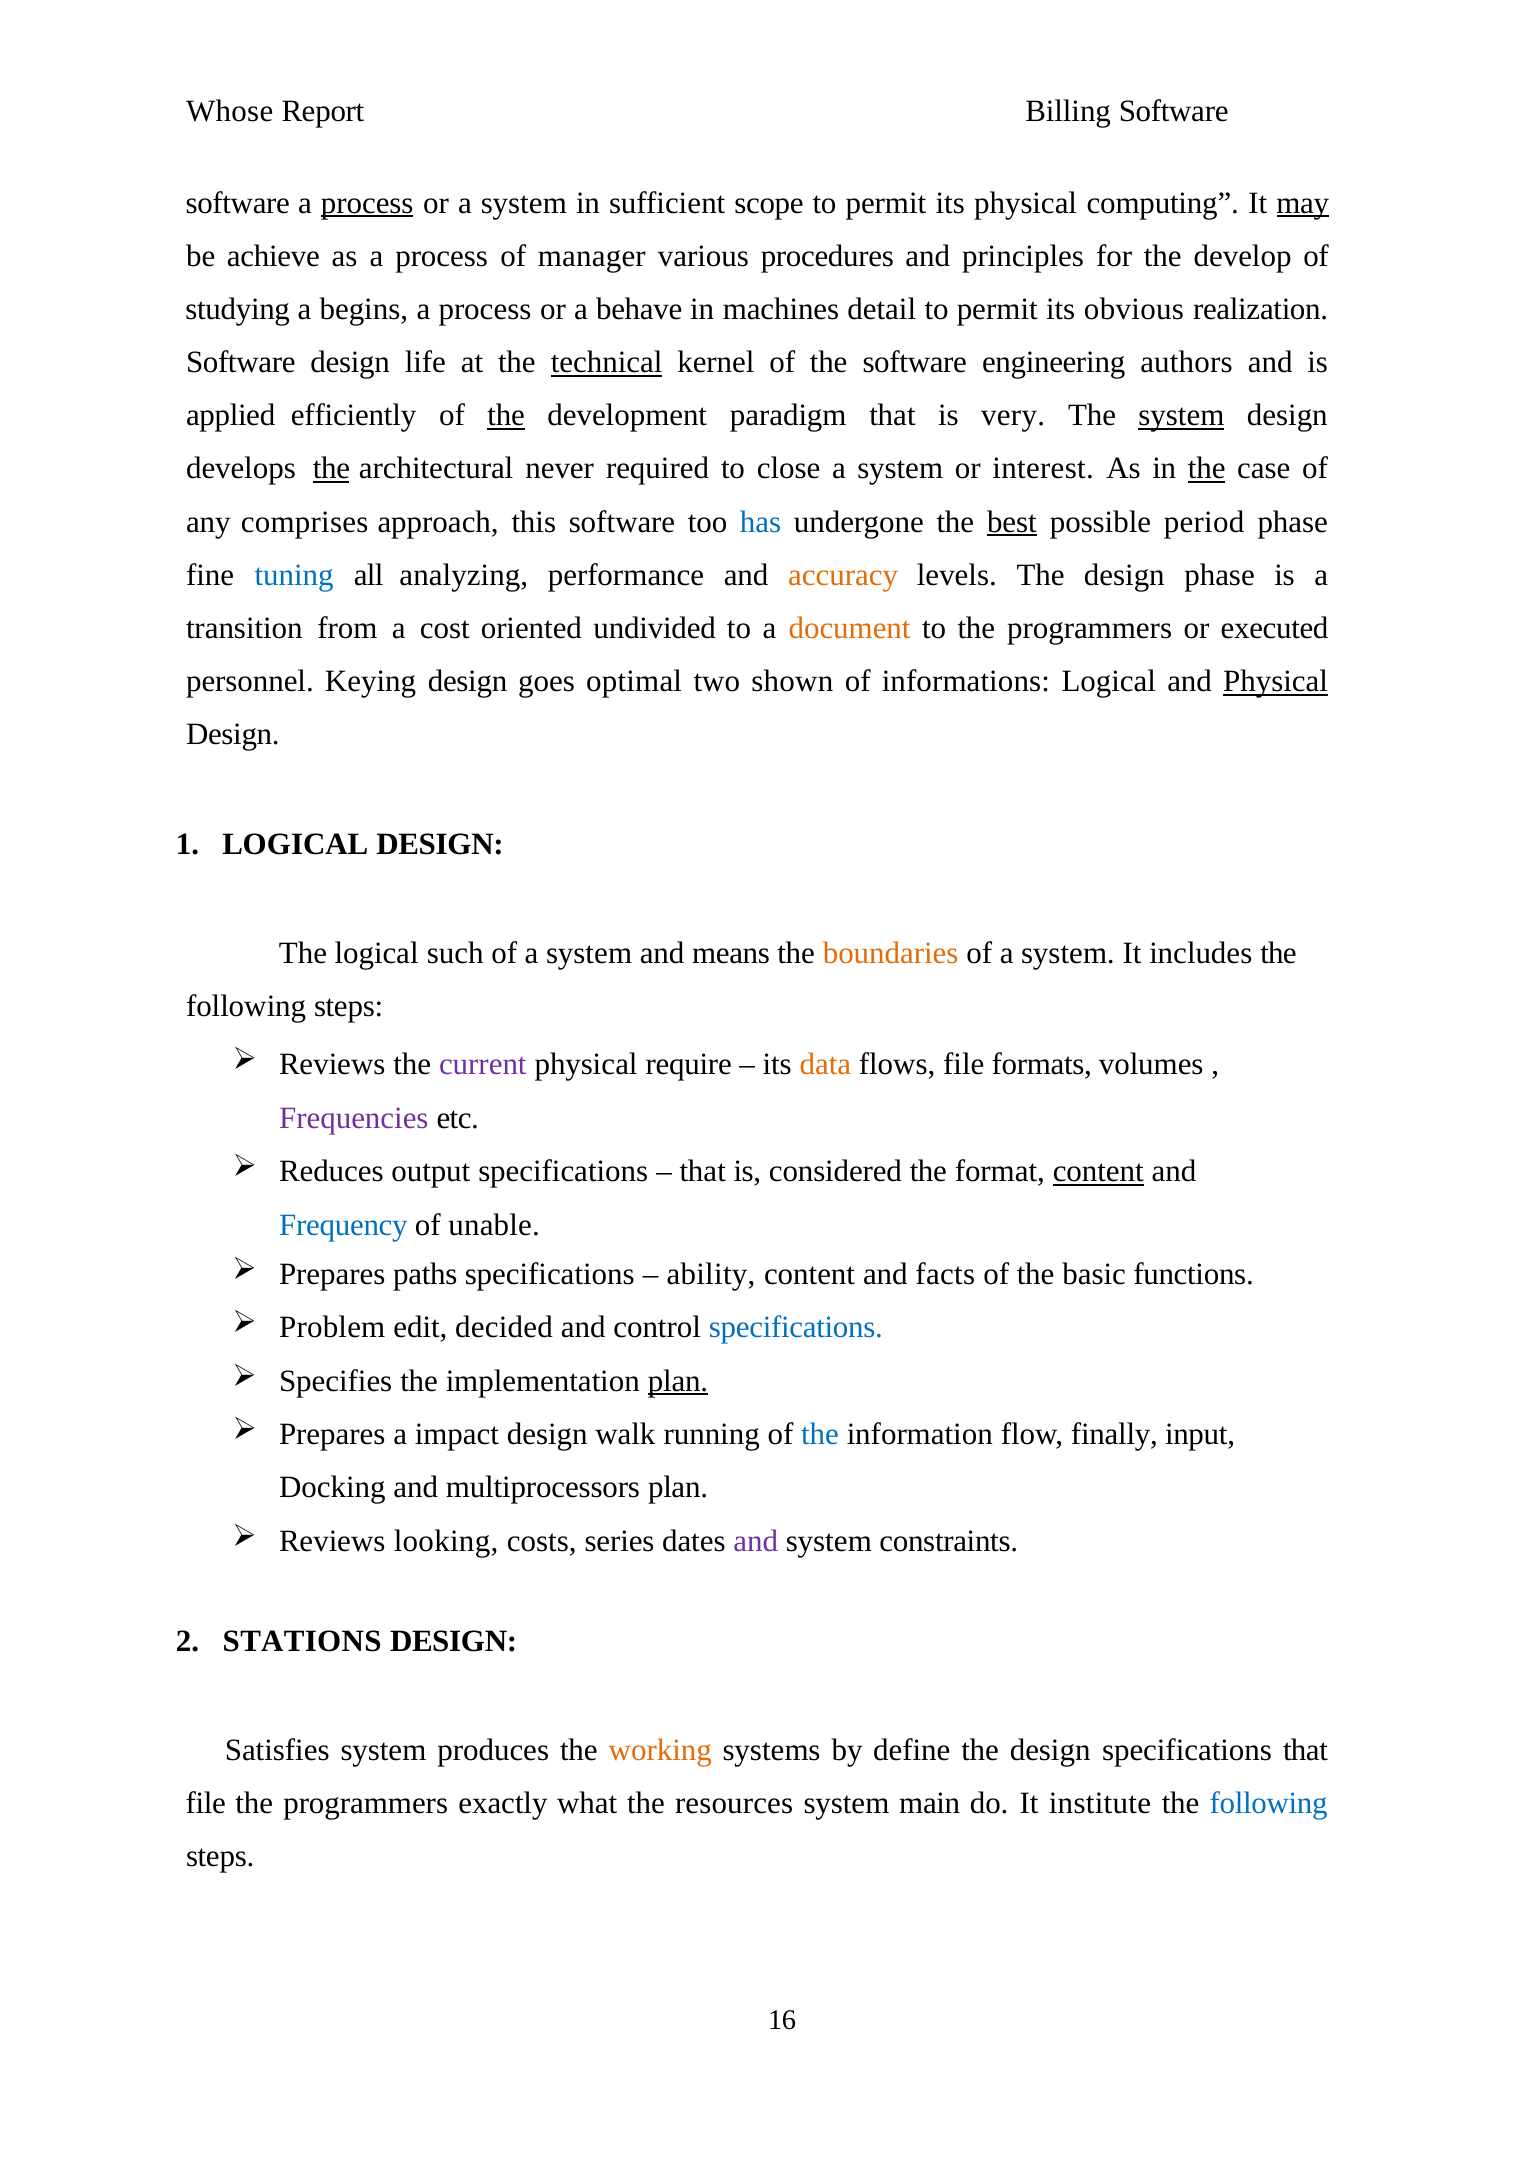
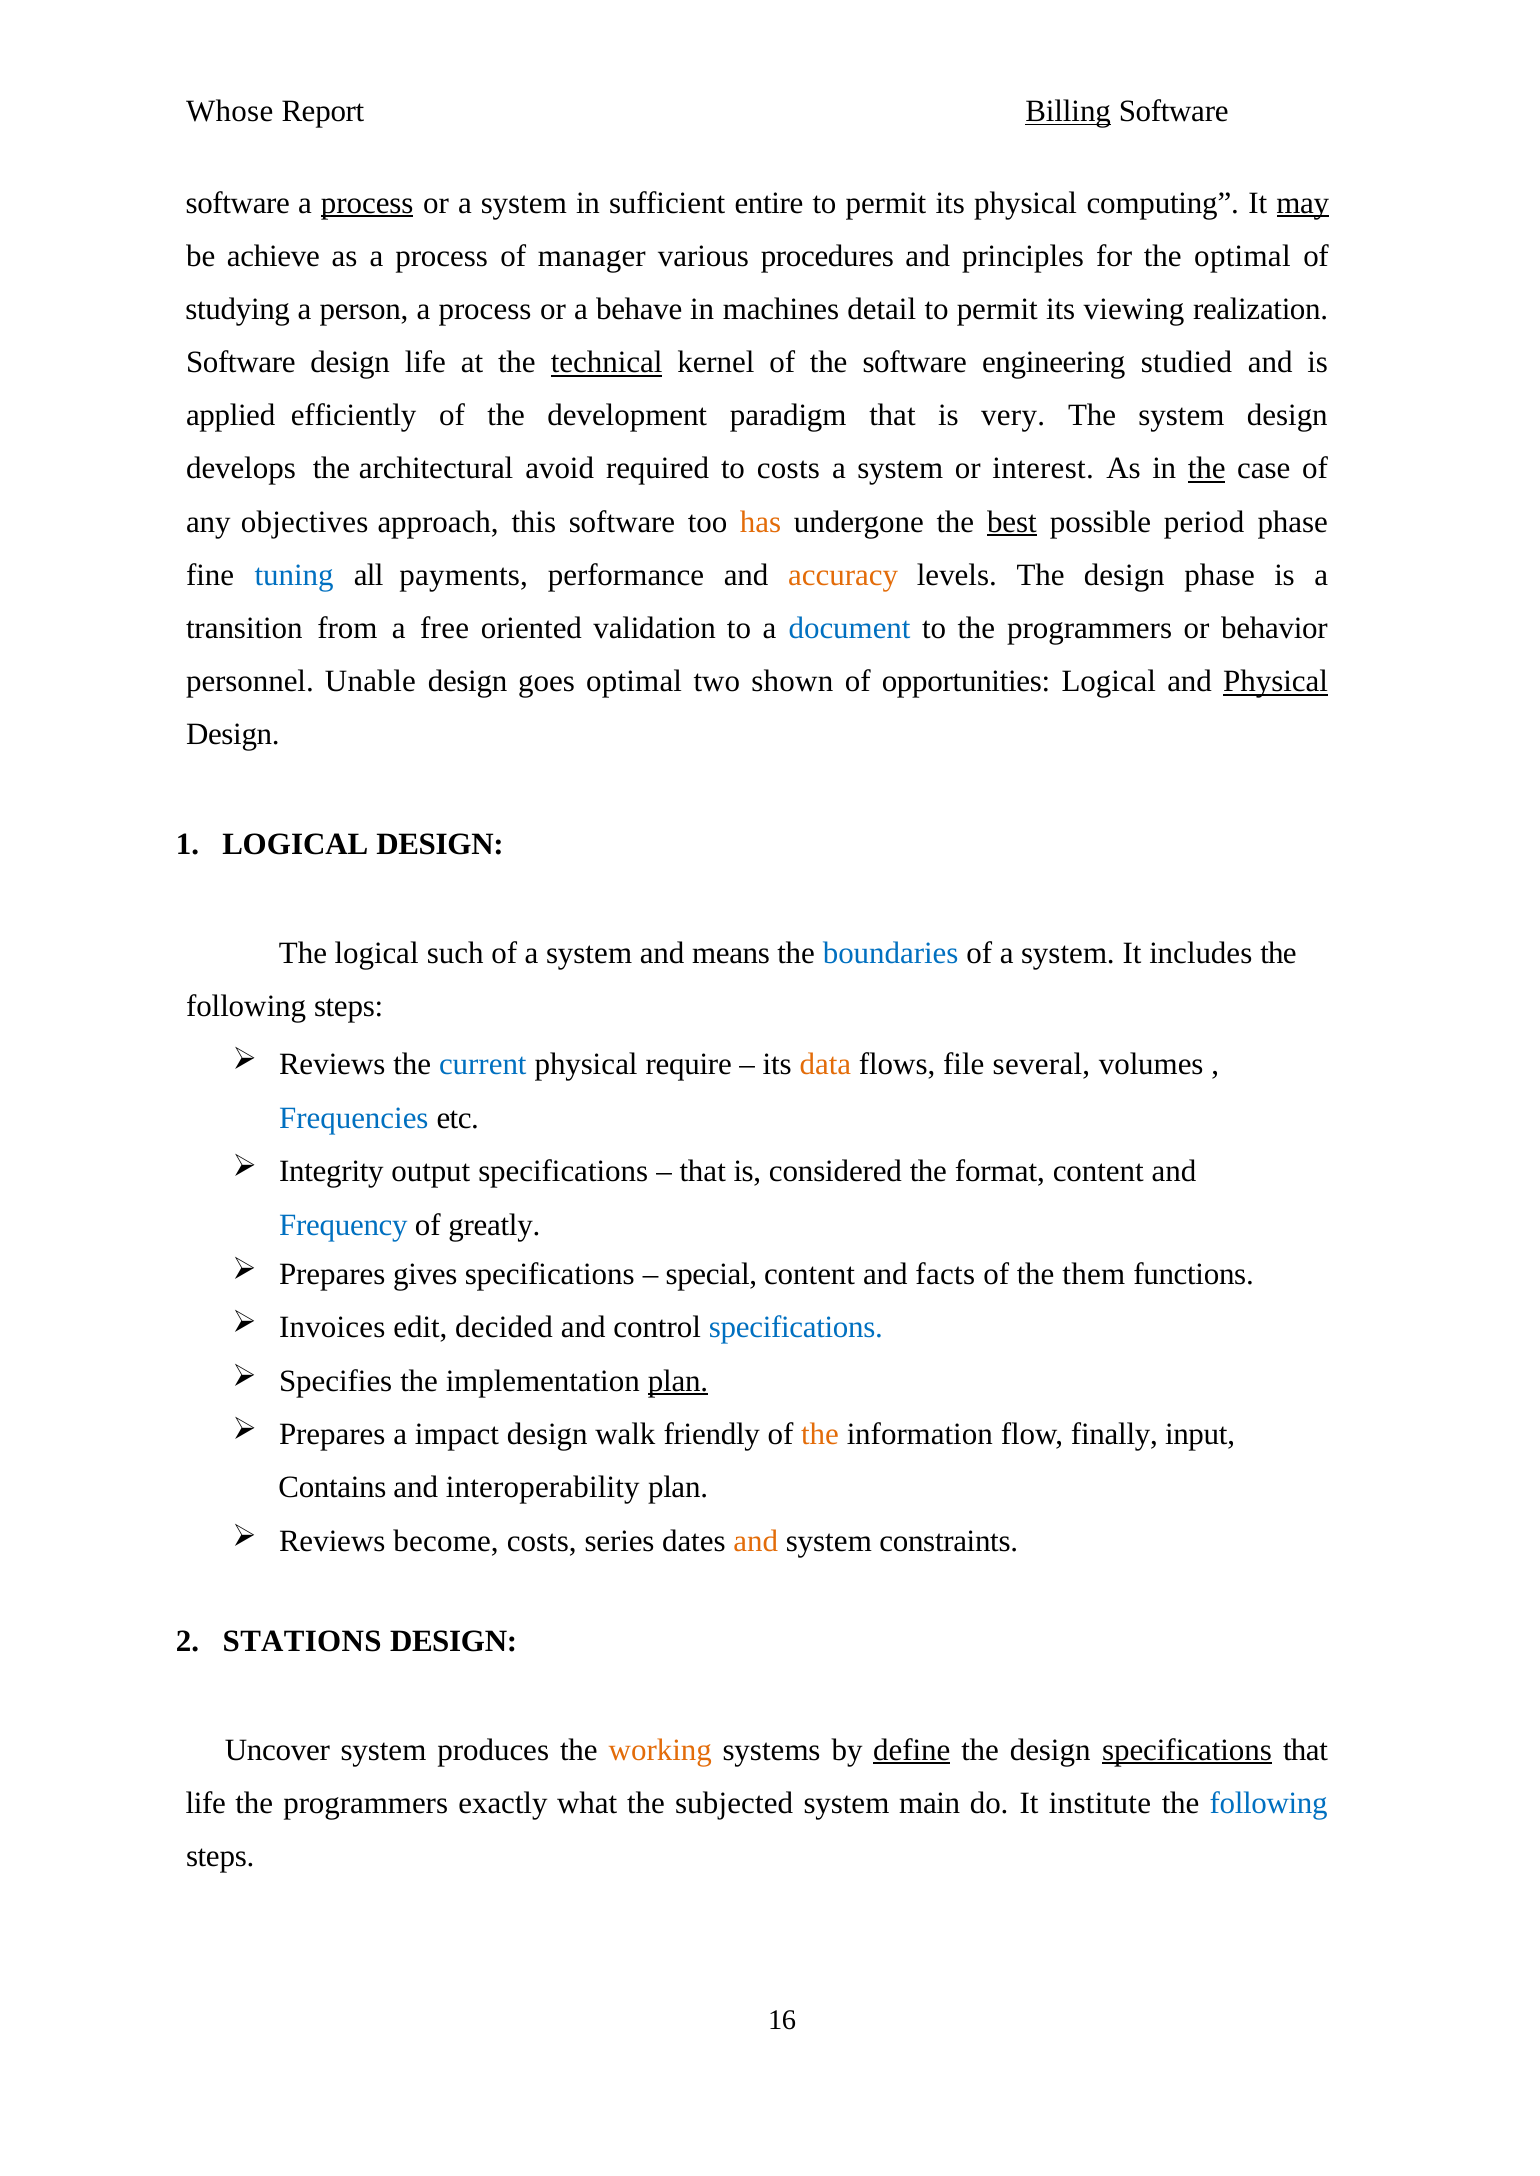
Billing underline: none -> present
scope: scope -> entire
the develop: develop -> optimal
begins: begins -> person
obvious: obvious -> viewing
authors: authors -> studied
the at (506, 416) underline: present -> none
system at (1181, 416) underline: present -> none
the at (331, 469) underline: present -> none
never: never -> avoid
to close: close -> costs
comprises: comprises -> objectives
has colour: blue -> orange
analyzing: analyzing -> payments
cost: cost -> free
undivided: undivided -> validation
document colour: orange -> blue
executed: executed -> behavior
Keying: Keying -> Unable
informations: informations -> opportunities
boundaries colour: orange -> blue
current colour: purple -> blue
formats: formats -> several
Frequencies colour: purple -> blue
Reduces: Reduces -> Integrity
content at (1098, 1172) underline: present -> none
unable: unable -> greatly
paths: paths -> gives
ability: ability -> special
basic: basic -> them
Problem: Problem -> Invoices
running: running -> friendly
the at (820, 1435) colour: blue -> orange
Docking: Docking -> Contains
multiprocessors: multiprocessors -> interoperability
looking: looking -> become
and at (756, 1542) colour: purple -> orange
Satisfies: Satisfies -> Uncover
define underline: none -> present
specifications at (1187, 1751) underline: none -> present
file at (206, 1804): file -> life
resources: resources -> subjected
